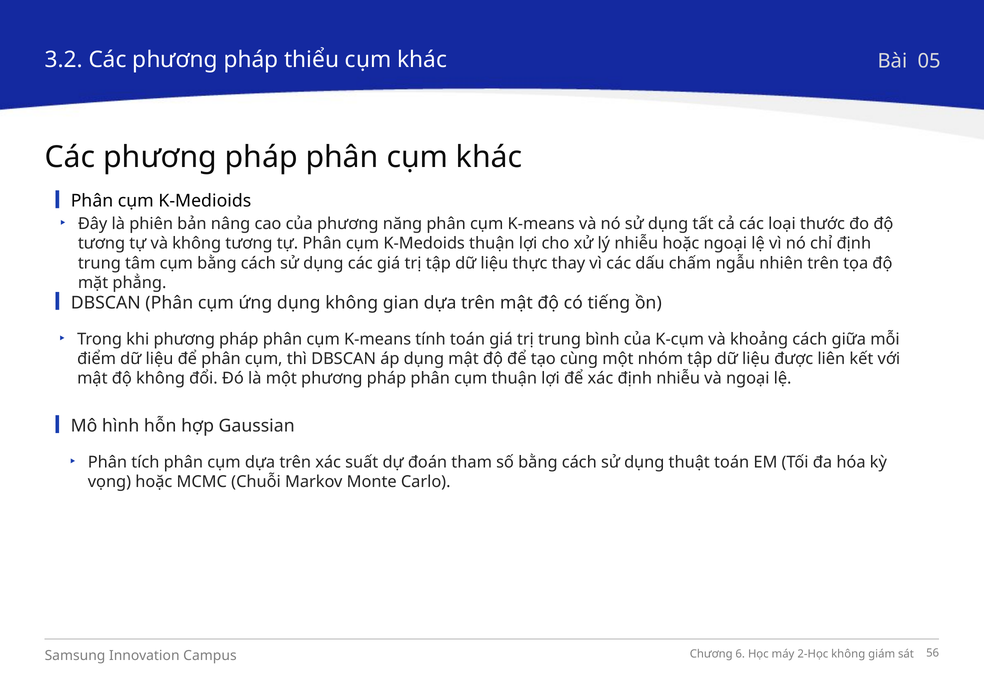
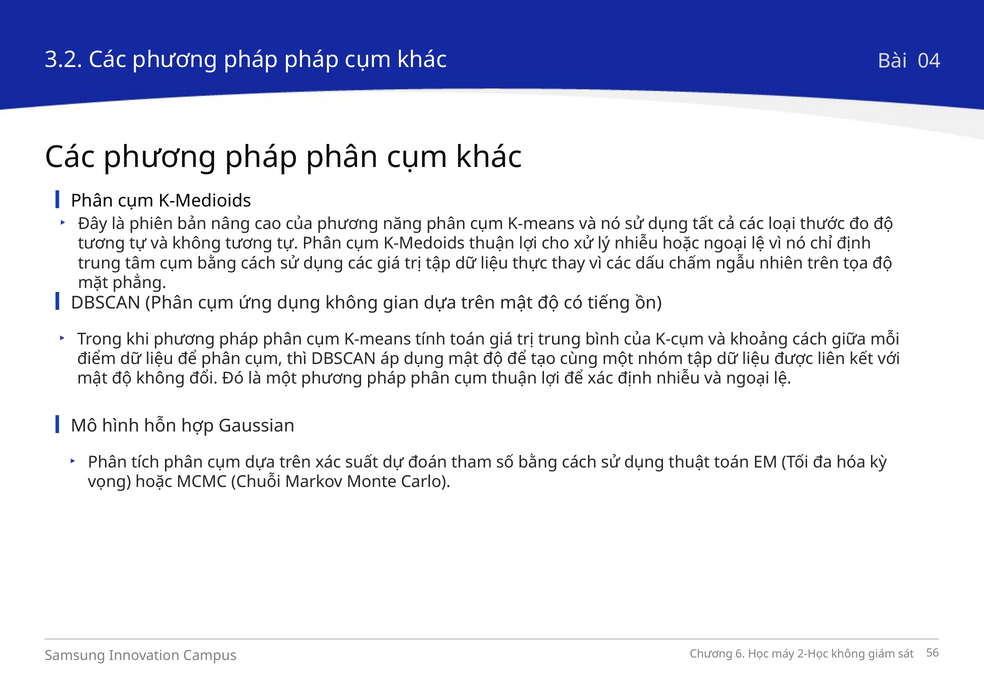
pháp thiểu: thiểu -> pháp
05: 05 -> 04
